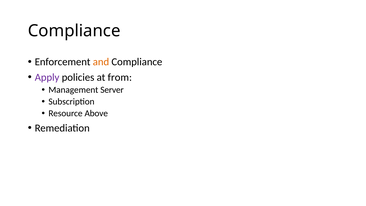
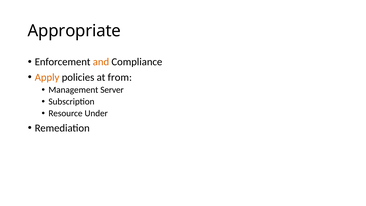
Compliance at (74, 31): Compliance -> Appropriate
Apply colour: purple -> orange
Above: Above -> Under
